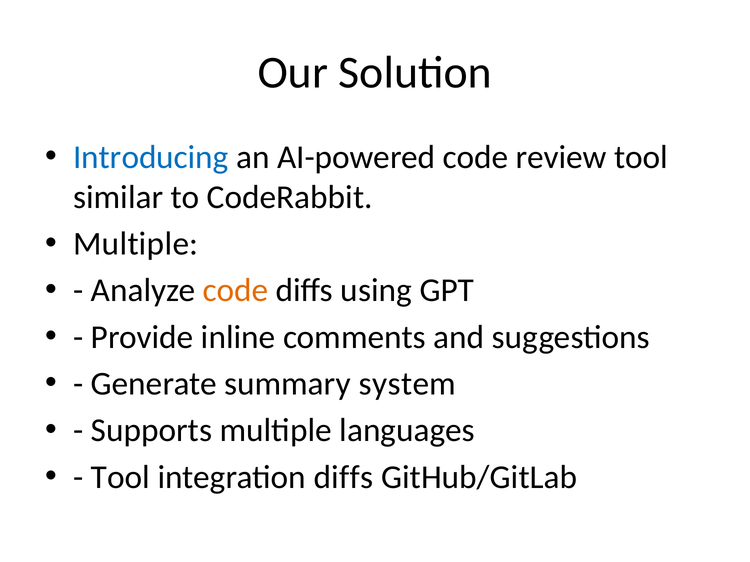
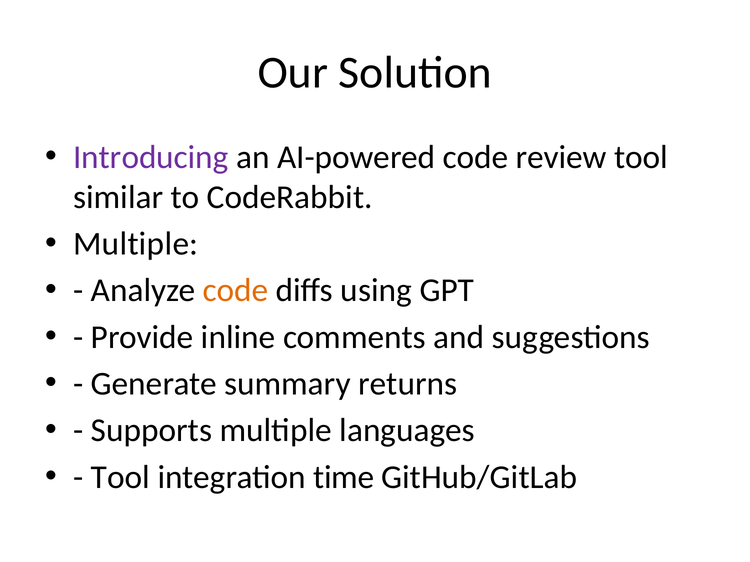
Introducing colour: blue -> purple
system: system -> returns
integration diffs: diffs -> time
